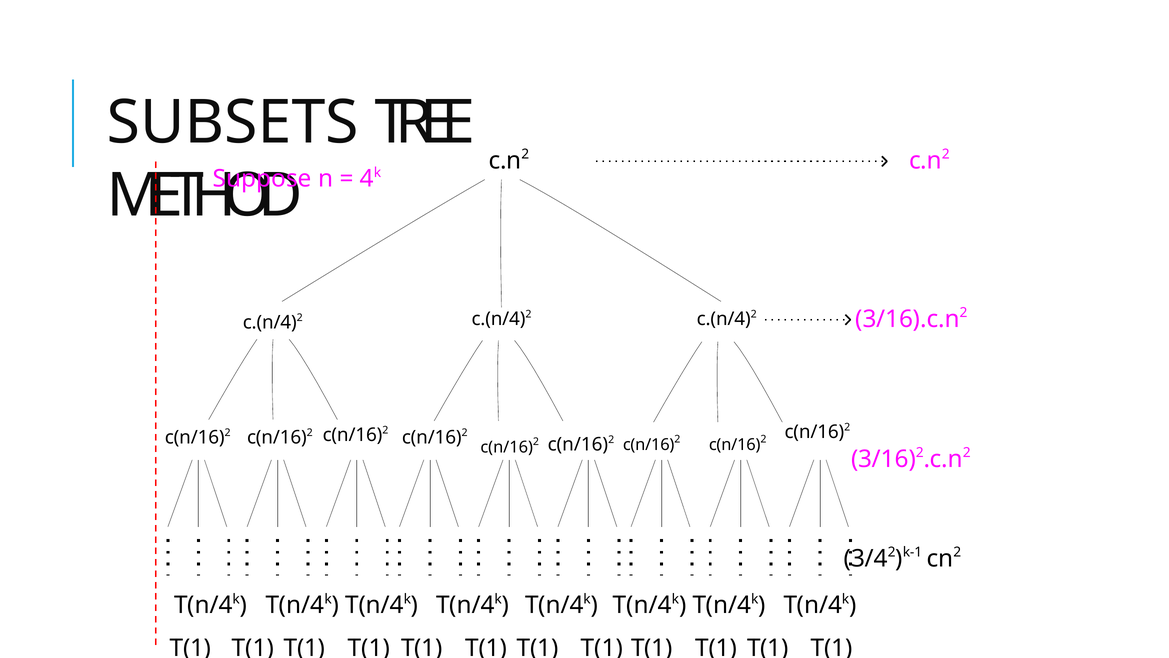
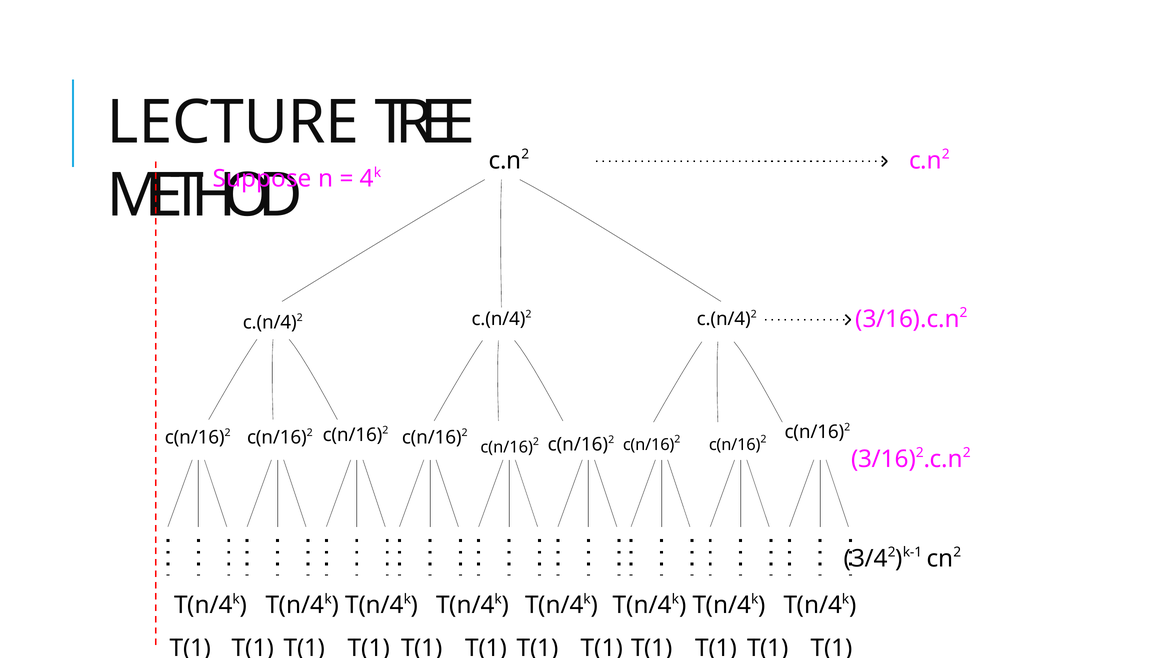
SUBSETS: SUBSETS -> LECTURE
